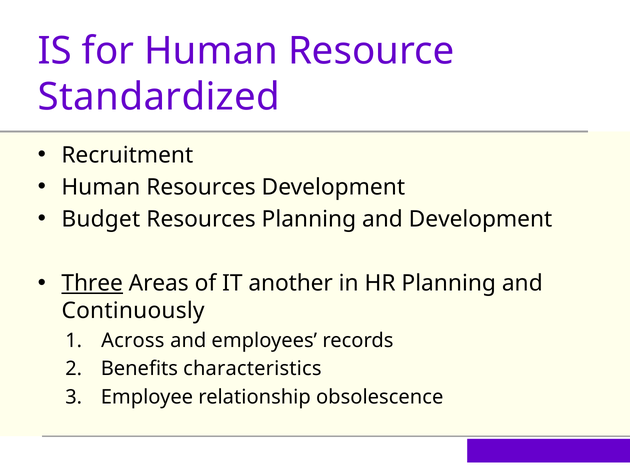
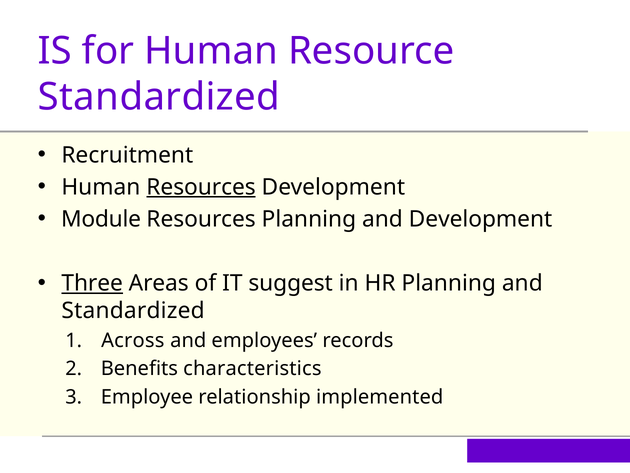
Resources at (201, 187) underline: none -> present
Budget: Budget -> Module
another: another -> suggest
Continuously at (133, 310): Continuously -> Standardized
obsolescence: obsolescence -> implemented
